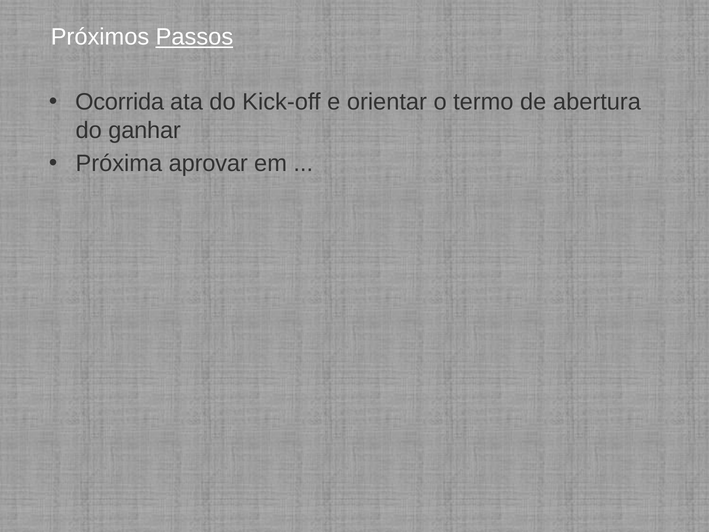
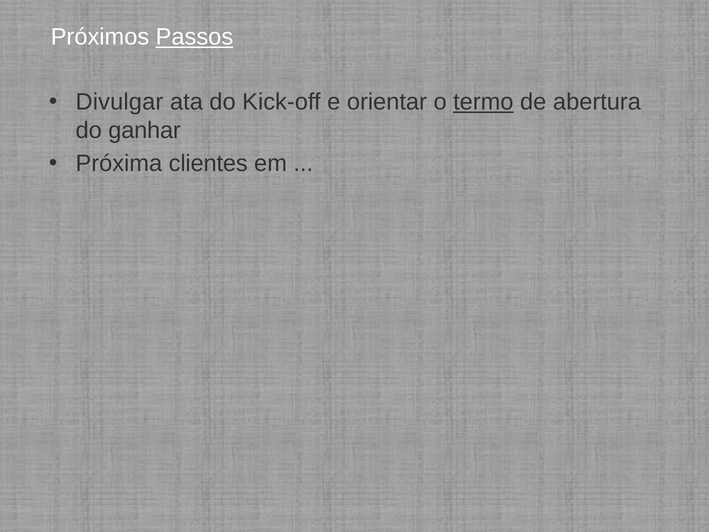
Ocorrida: Ocorrida -> Divulgar
termo underline: none -> present
aprovar: aprovar -> clientes
